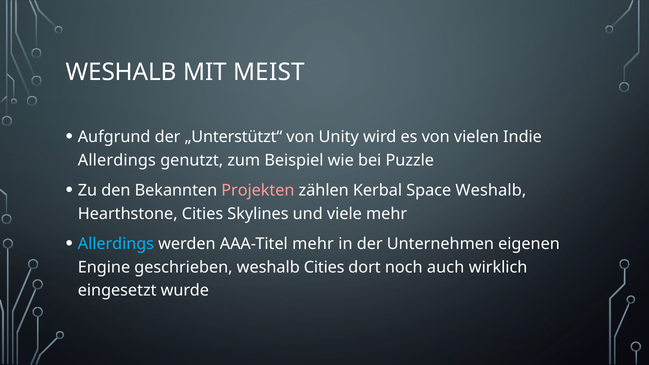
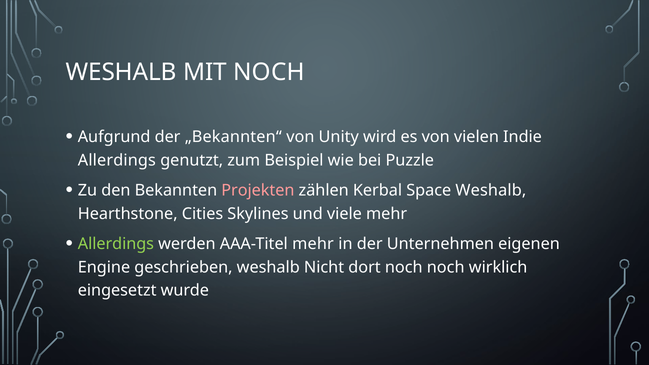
MIT MEIST: MEIST -> NOCH
„Unterstützt“: „Unterstützt“ -> „Bekannten“
Allerdings at (116, 244) colour: light blue -> light green
weshalb Cities: Cities -> Nicht
noch auch: auch -> noch
